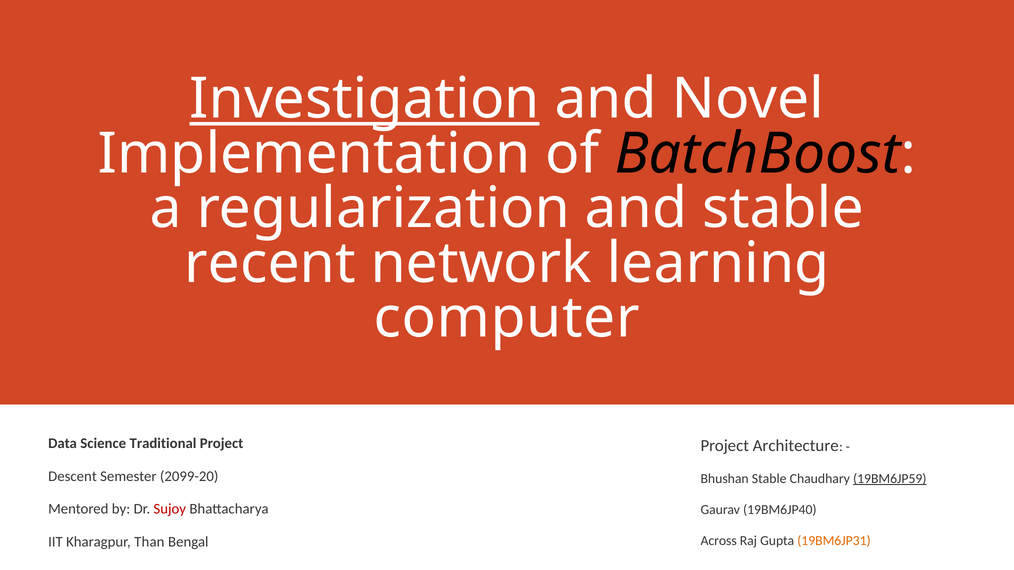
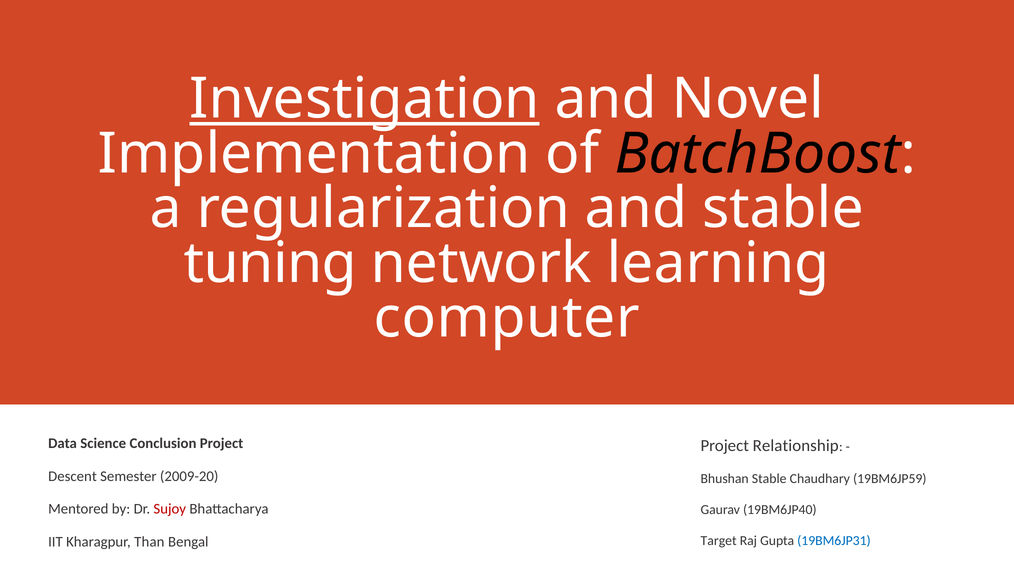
recent: recent -> tuning
Traditional: Traditional -> Conclusion
Architecture: Architecture -> Relationship
2099-20: 2099-20 -> 2009-20
19BM6JP59 underline: present -> none
Across: Across -> Target
19BM6JP31 colour: orange -> blue
